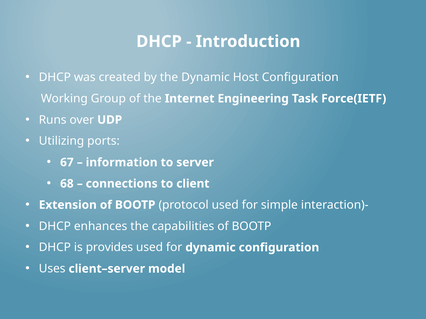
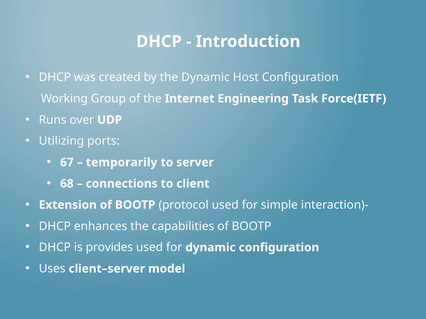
information: information -> temporarily
